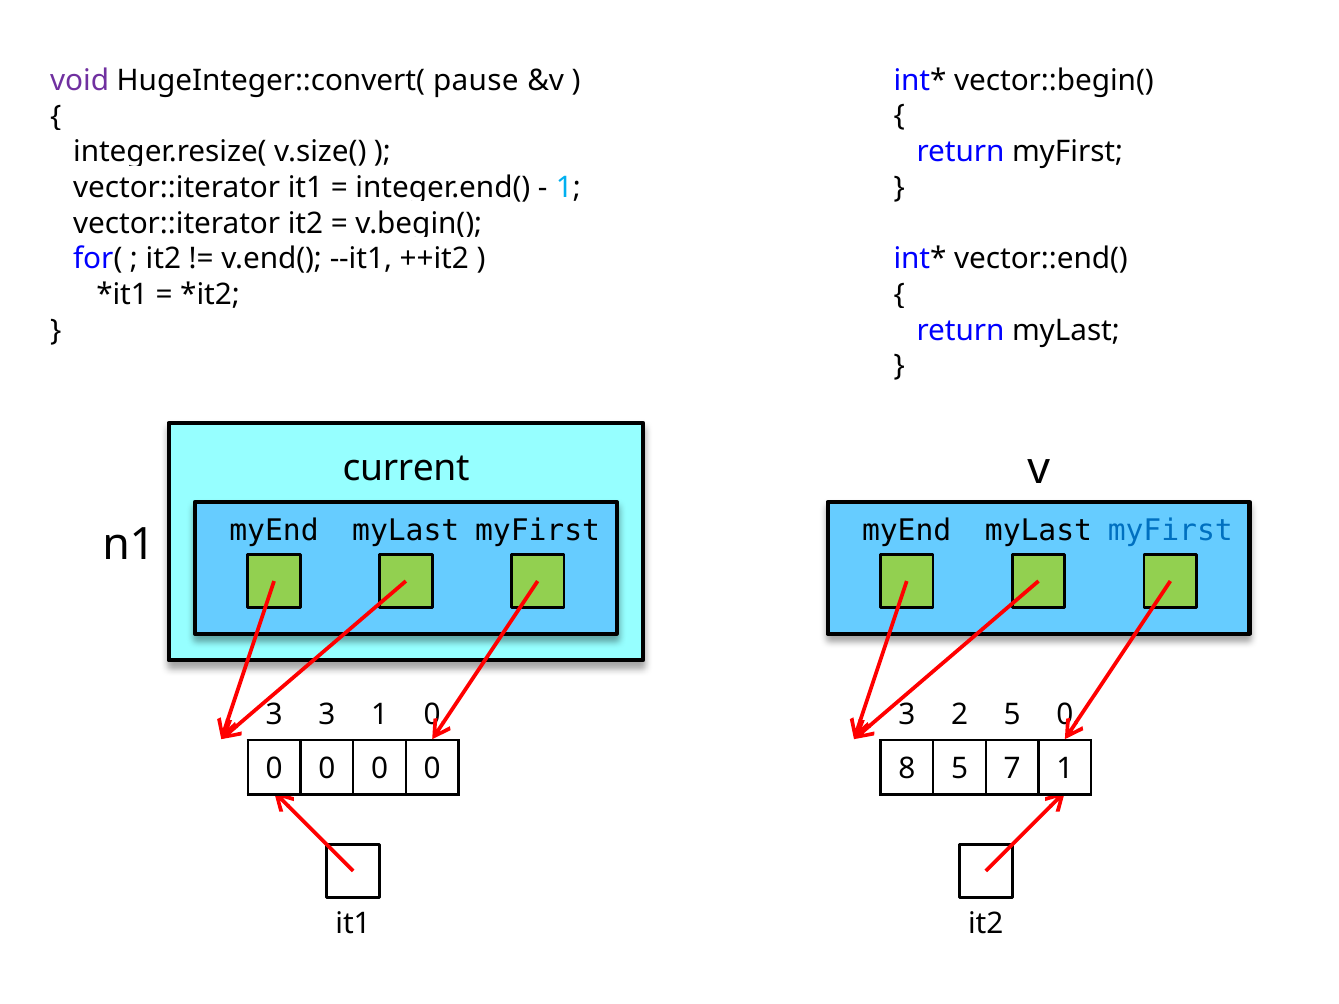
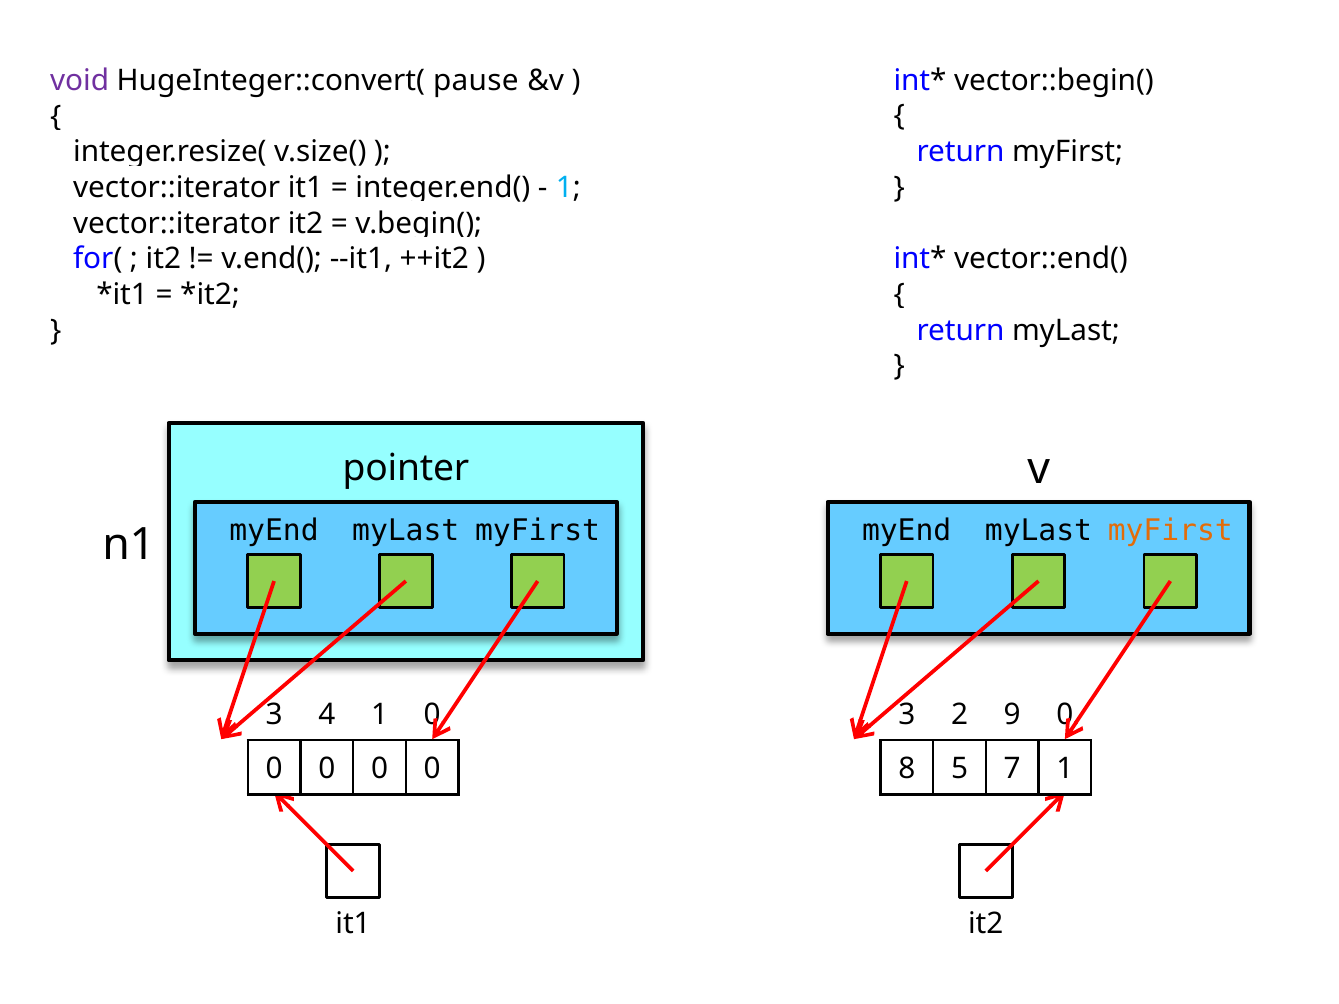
current: current -> pointer
myFirst at (1170, 530) colour: blue -> orange
3 3: 3 -> 4
2 5: 5 -> 9
